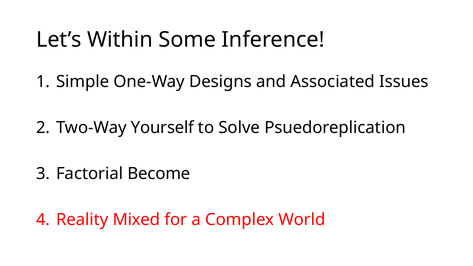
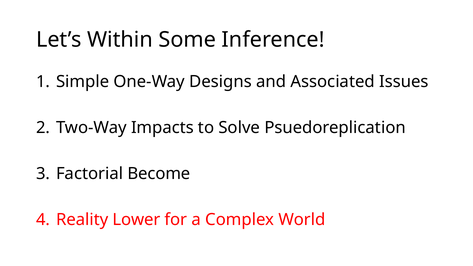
Yourself: Yourself -> Impacts
Mixed: Mixed -> Lower
